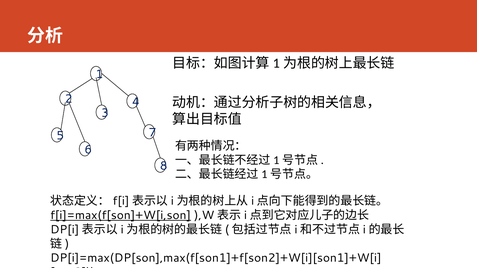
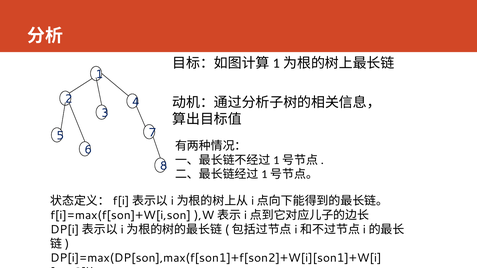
f[i]=max(f[son]+W[i,son underline: present -> none
